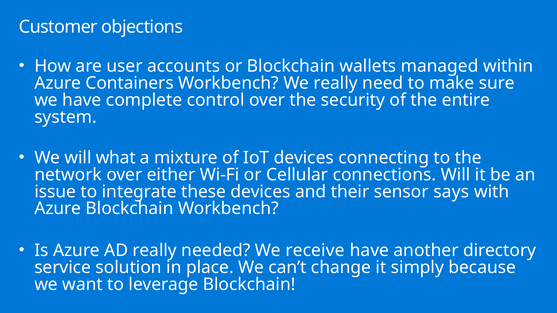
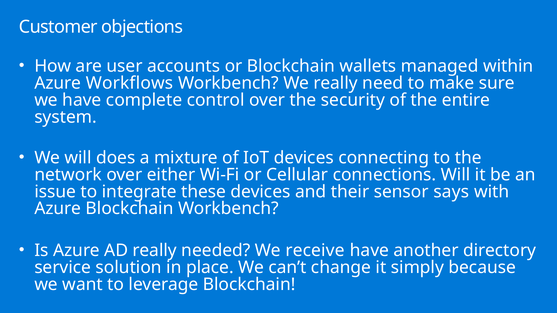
Containers: Containers -> Workflows
what: what -> does
